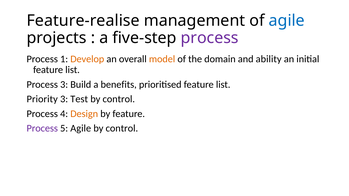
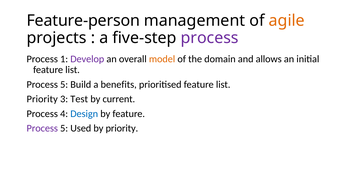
Feature-realise: Feature-realise -> Feature-person
agile at (287, 21) colour: blue -> orange
Develop colour: orange -> purple
ability: ability -> allows
3 at (64, 85): 3 -> 5
control at (119, 99): control -> current
Design colour: orange -> blue
5 Agile: Agile -> Used
control at (122, 129): control -> priority
